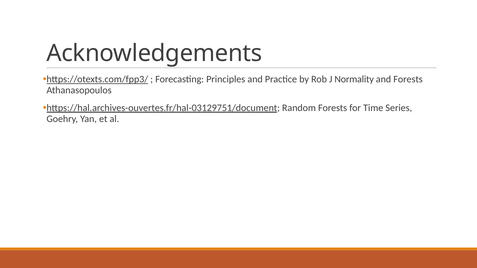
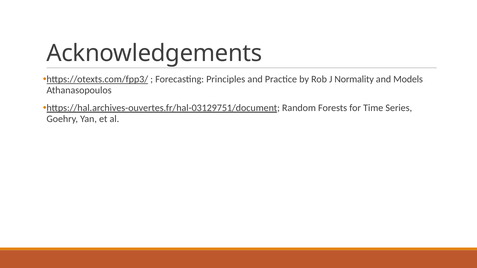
and Forests: Forests -> Models
